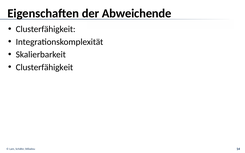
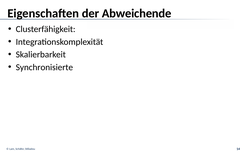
Clusterfähigkeit at (44, 67): Clusterfähigkeit -> Synchronisierte
